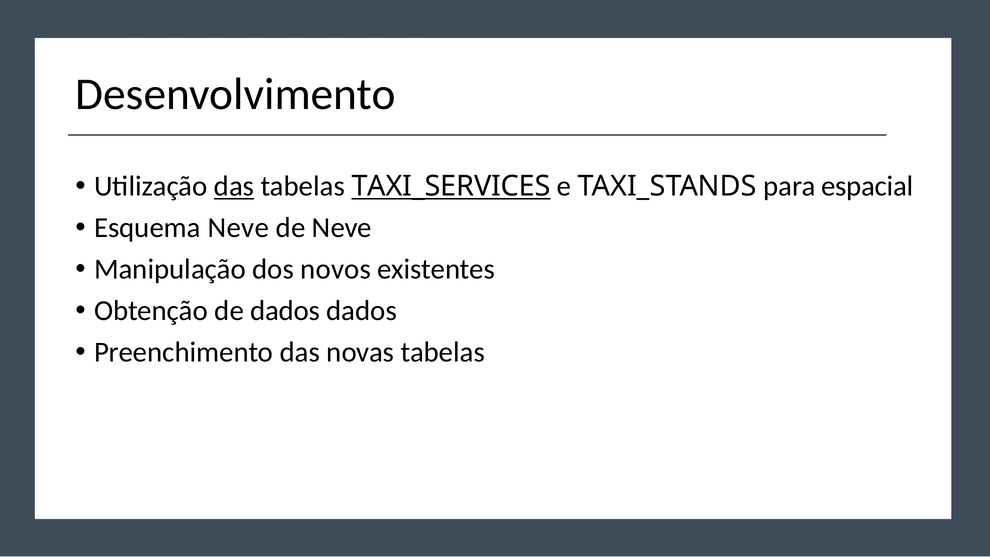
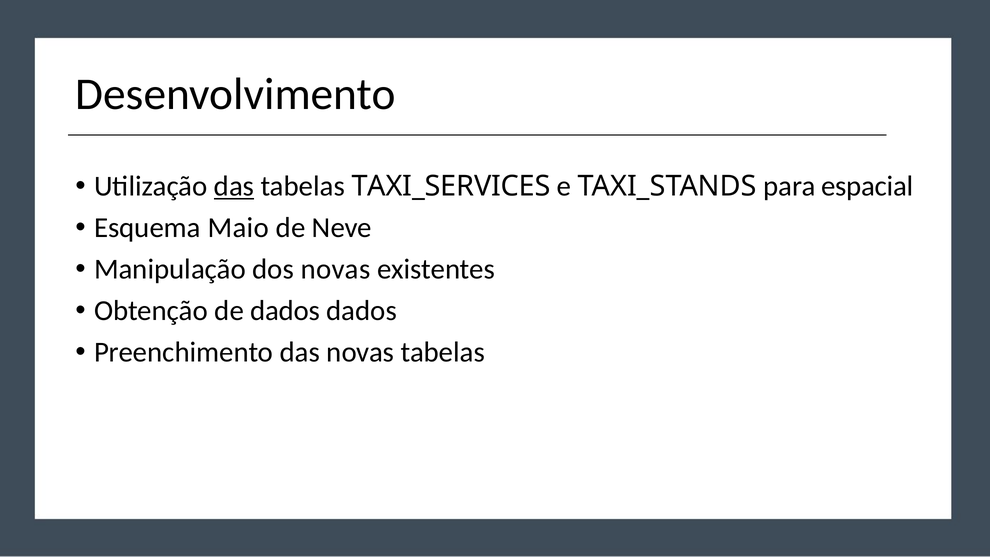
TAXI_SERVICES underline: present -> none
Esquema Neve: Neve -> Maio
dos novos: novos -> novas
